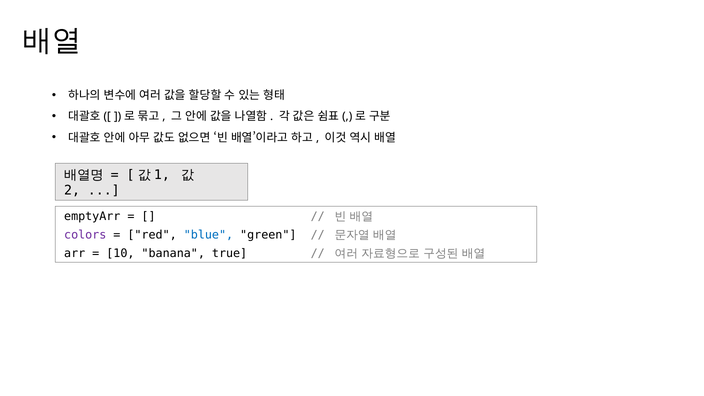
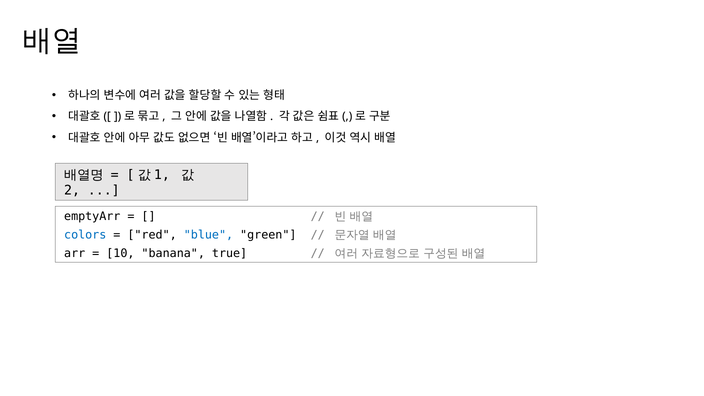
colors colour: purple -> blue
